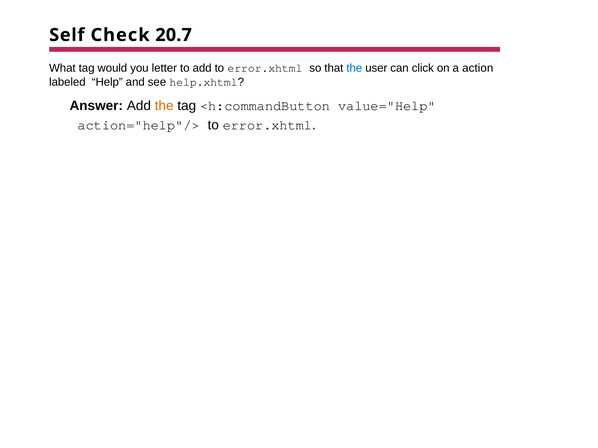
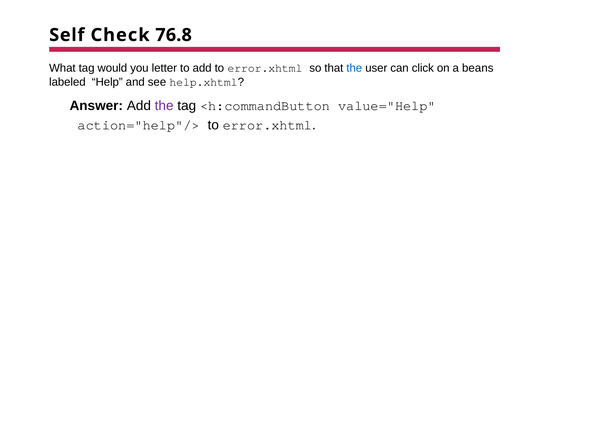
20.7: 20.7 -> 76.8
action: action -> beans
the at (164, 106) colour: orange -> purple
